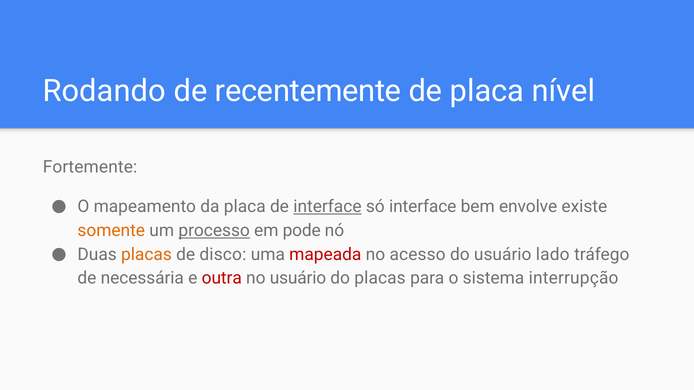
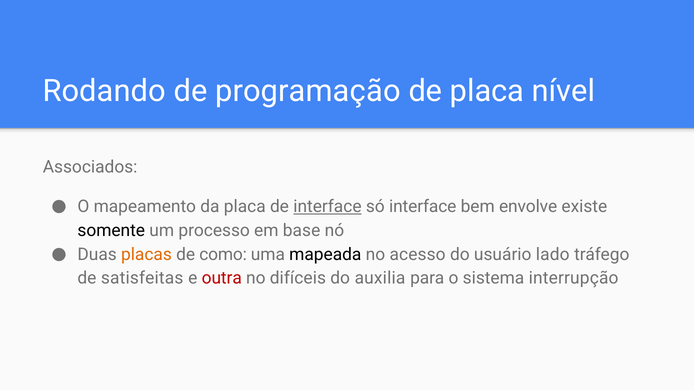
recentemente: recentemente -> programação
Fortemente: Fortemente -> Associados
somente colour: orange -> black
processo underline: present -> none
pode: pode -> base
disco: disco -> como
mapeada colour: red -> black
necessária: necessária -> satisfeitas
no usuário: usuário -> difíceis
do placas: placas -> auxilia
